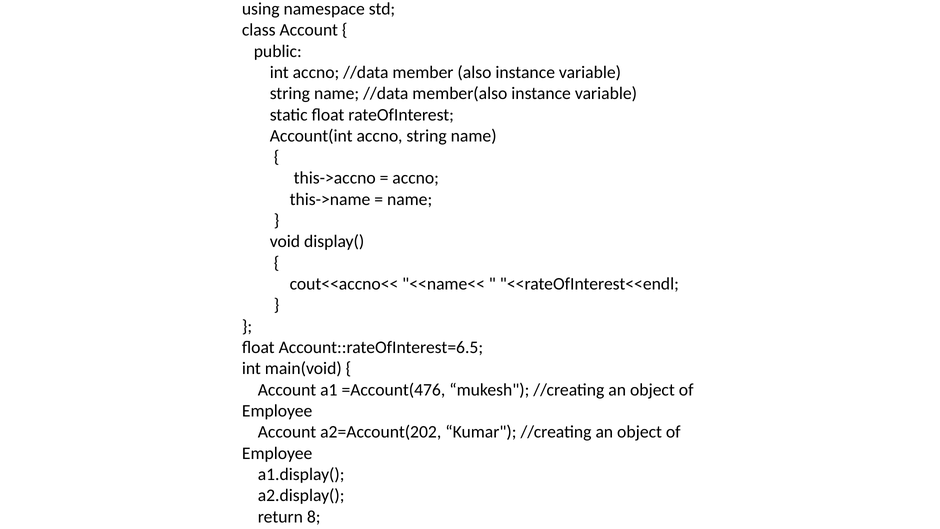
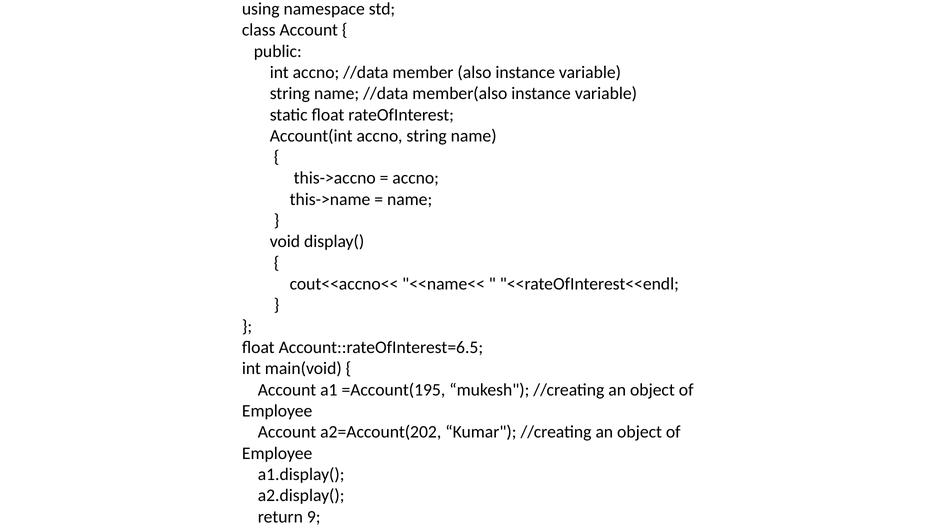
=Account(476: =Account(476 -> =Account(195
8: 8 -> 9
